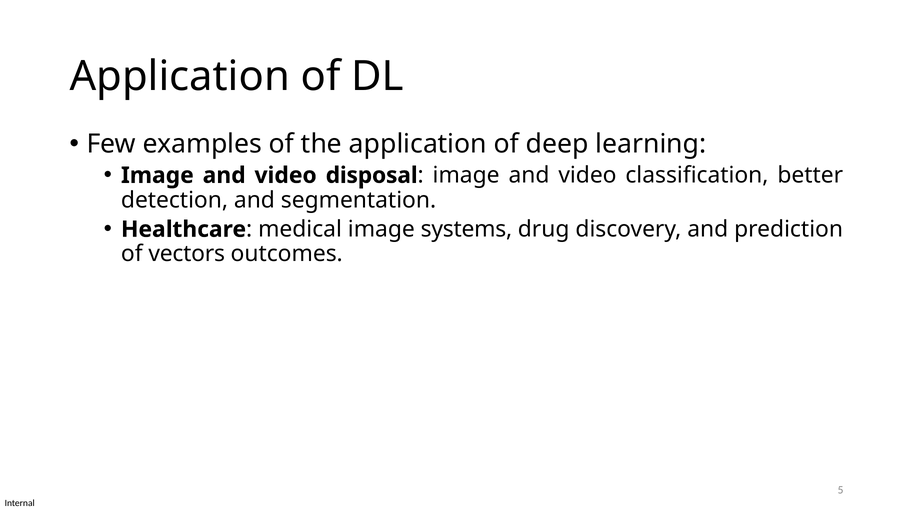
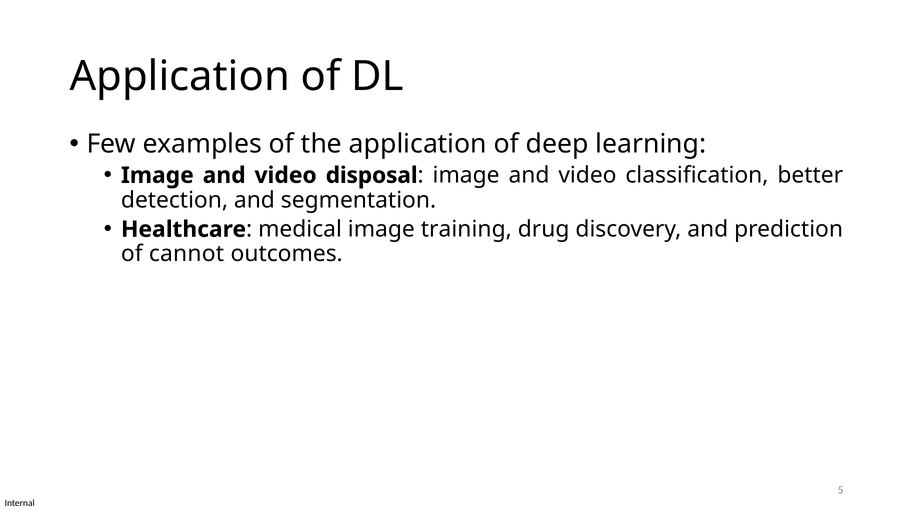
systems: systems -> training
vectors: vectors -> cannot
